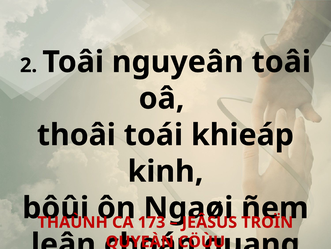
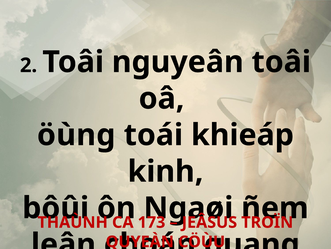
thoâi: thoâi -> öùng
